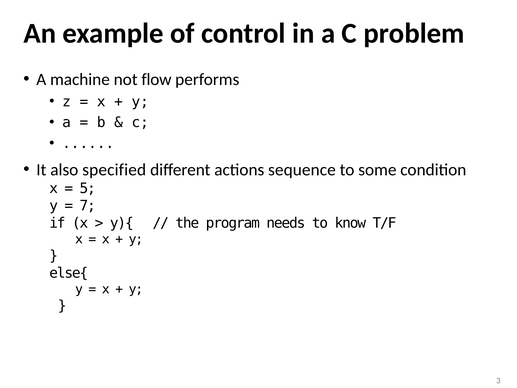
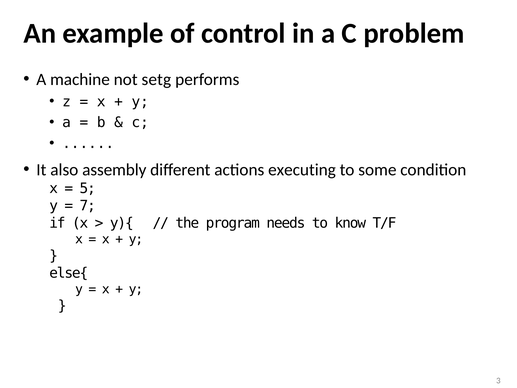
flow: flow -> setg
specified: specified -> assembly
sequence: sequence -> executing
